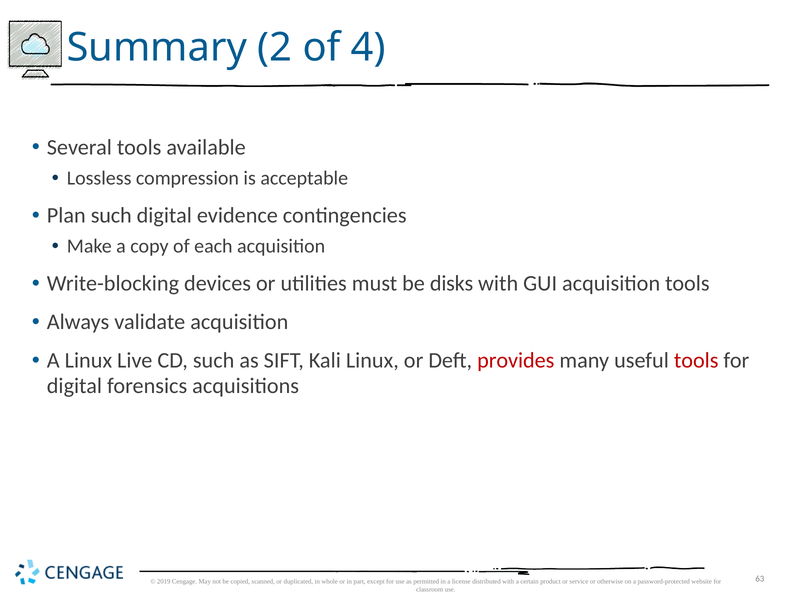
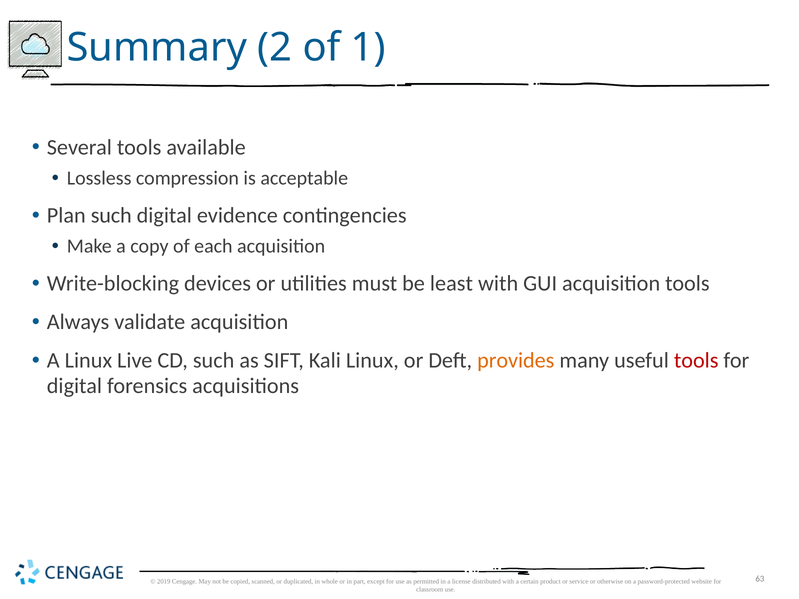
4: 4 -> 1
disks: disks -> least
provides colour: red -> orange
